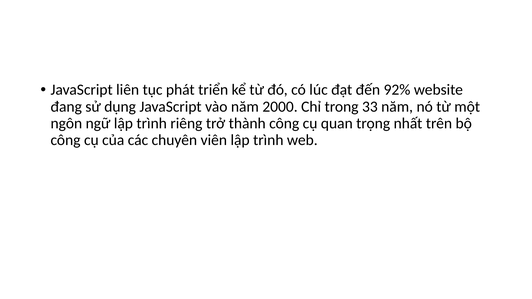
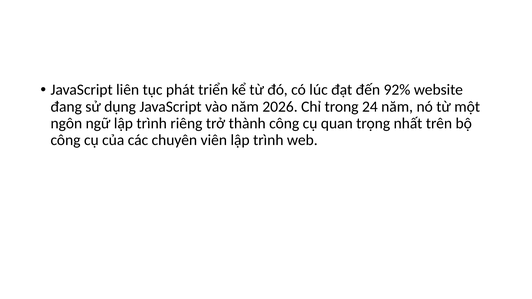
2000: 2000 -> 2026
33: 33 -> 24
